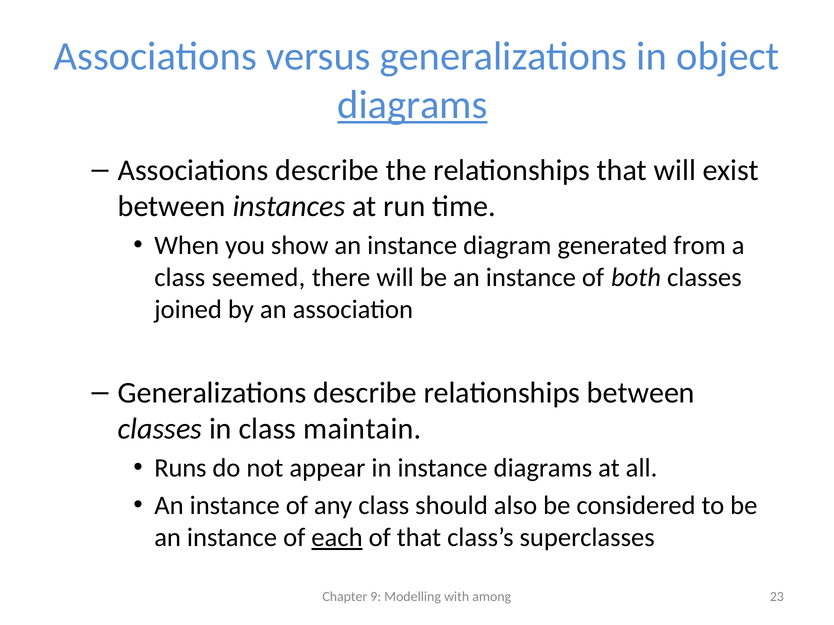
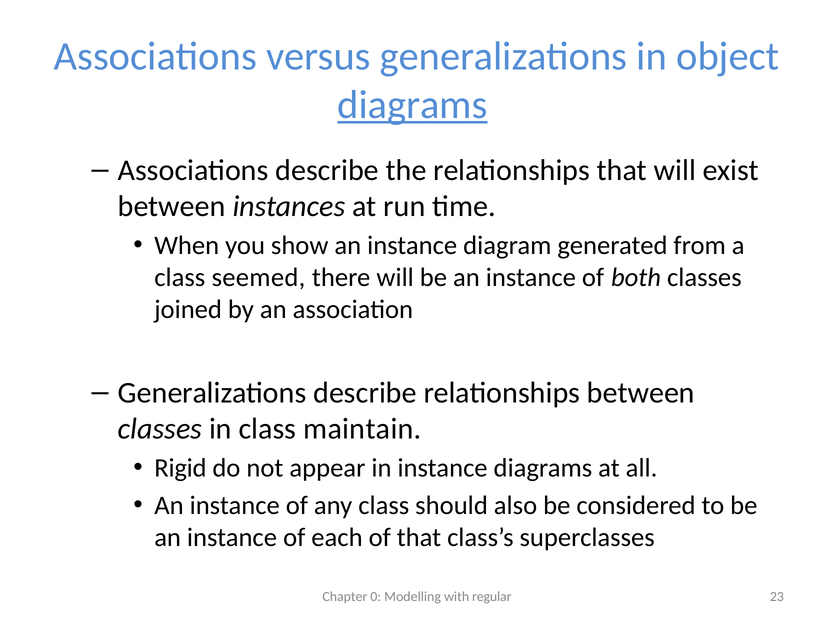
Runs: Runs -> Rigid
each underline: present -> none
9: 9 -> 0
among: among -> regular
